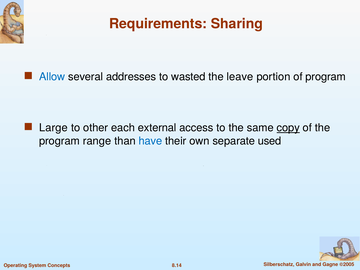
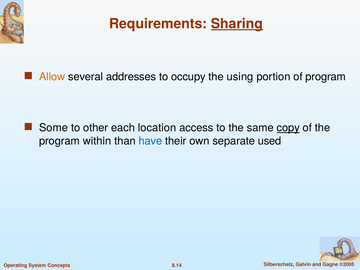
Sharing underline: none -> present
Allow colour: blue -> orange
wasted: wasted -> occupy
leave: leave -> using
Large: Large -> Some
external: external -> location
range: range -> within
